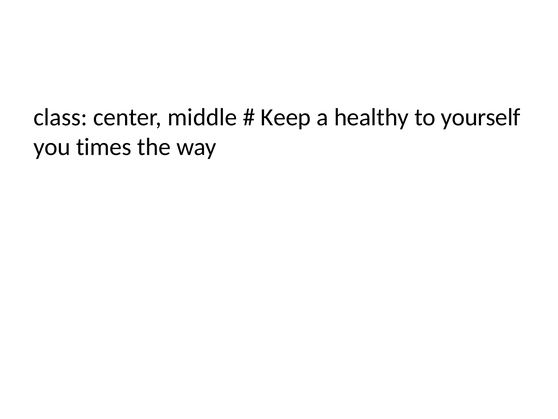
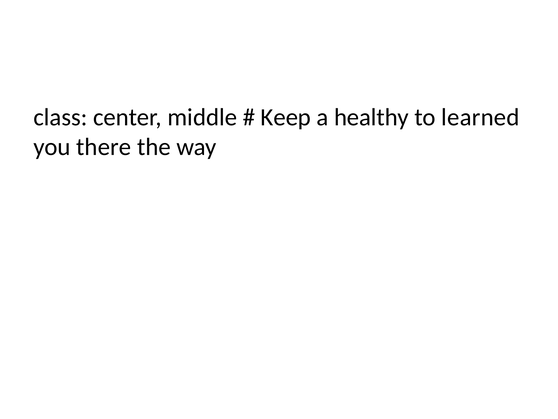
yourself: yourself -> learned
times: times -> there
